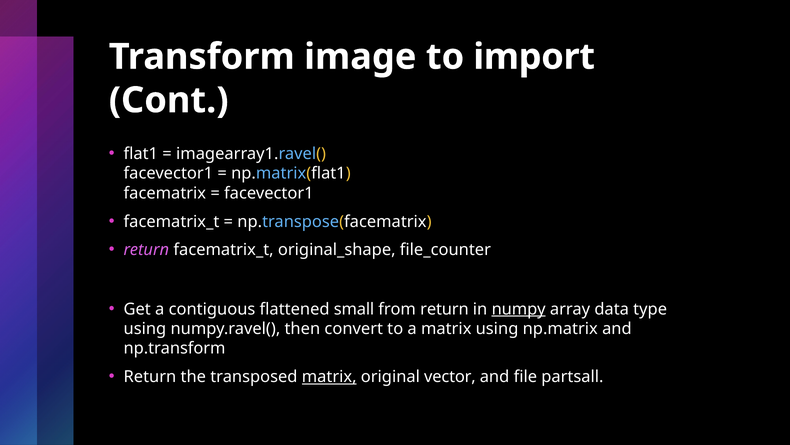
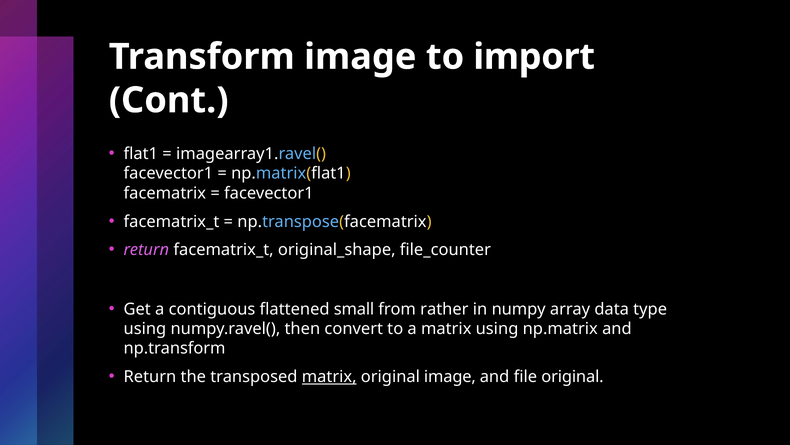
from return: return -> rather
numpy underline: present -> none
original vector: vector -> image
file partsall: partsall -> original
